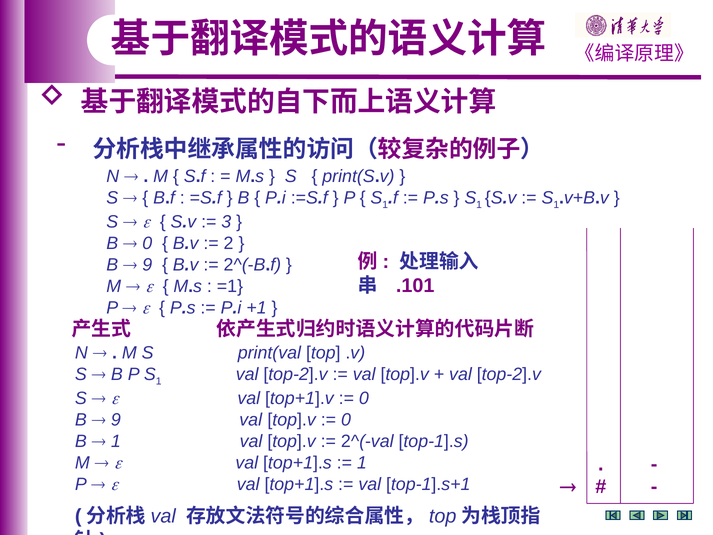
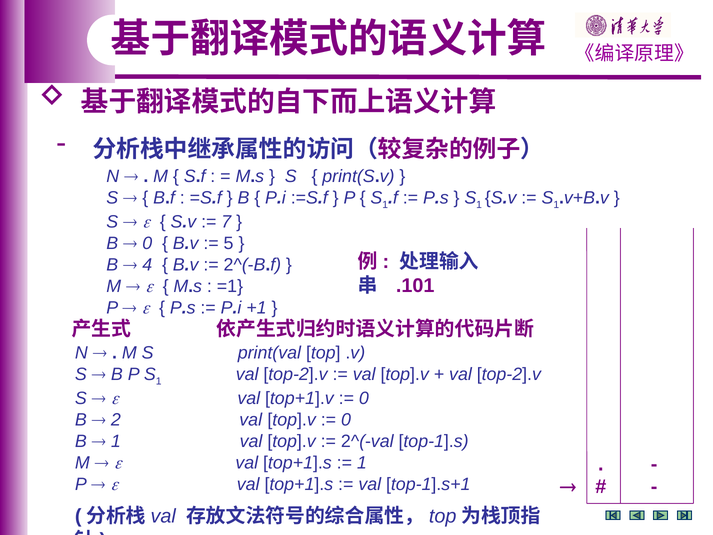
3: 3 -> 7
2: 2 -> 5
9 at (147, 265): 9 -> 4
9 at (116, 420): 9 -> 2
